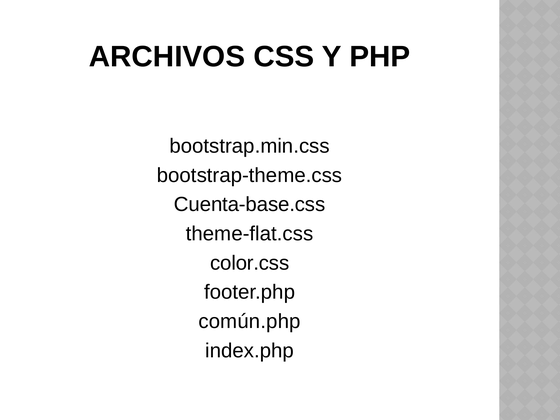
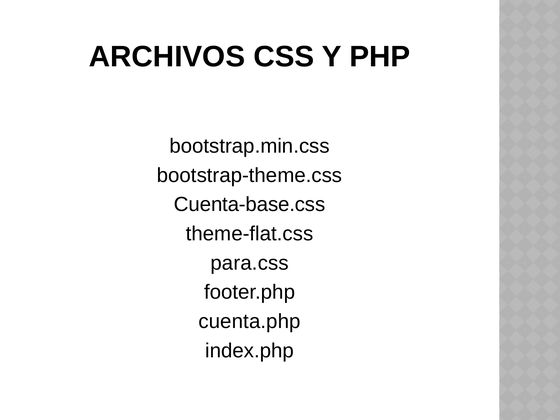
color.css: color.css -> para.css
común.php: común.php -> cuenta.php
